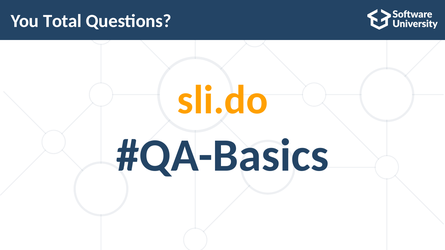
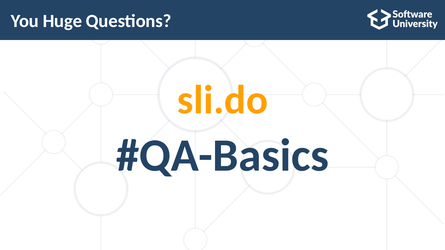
Total: Total -> Huge
